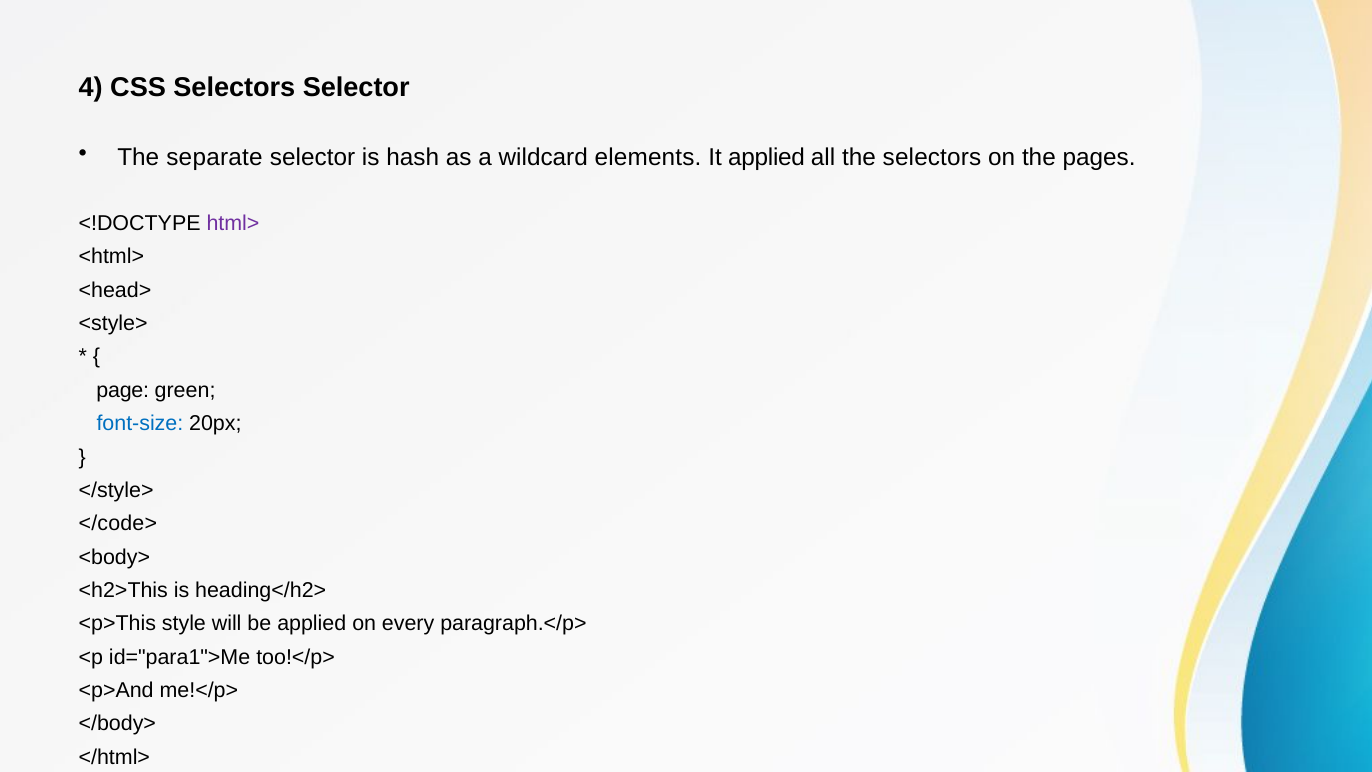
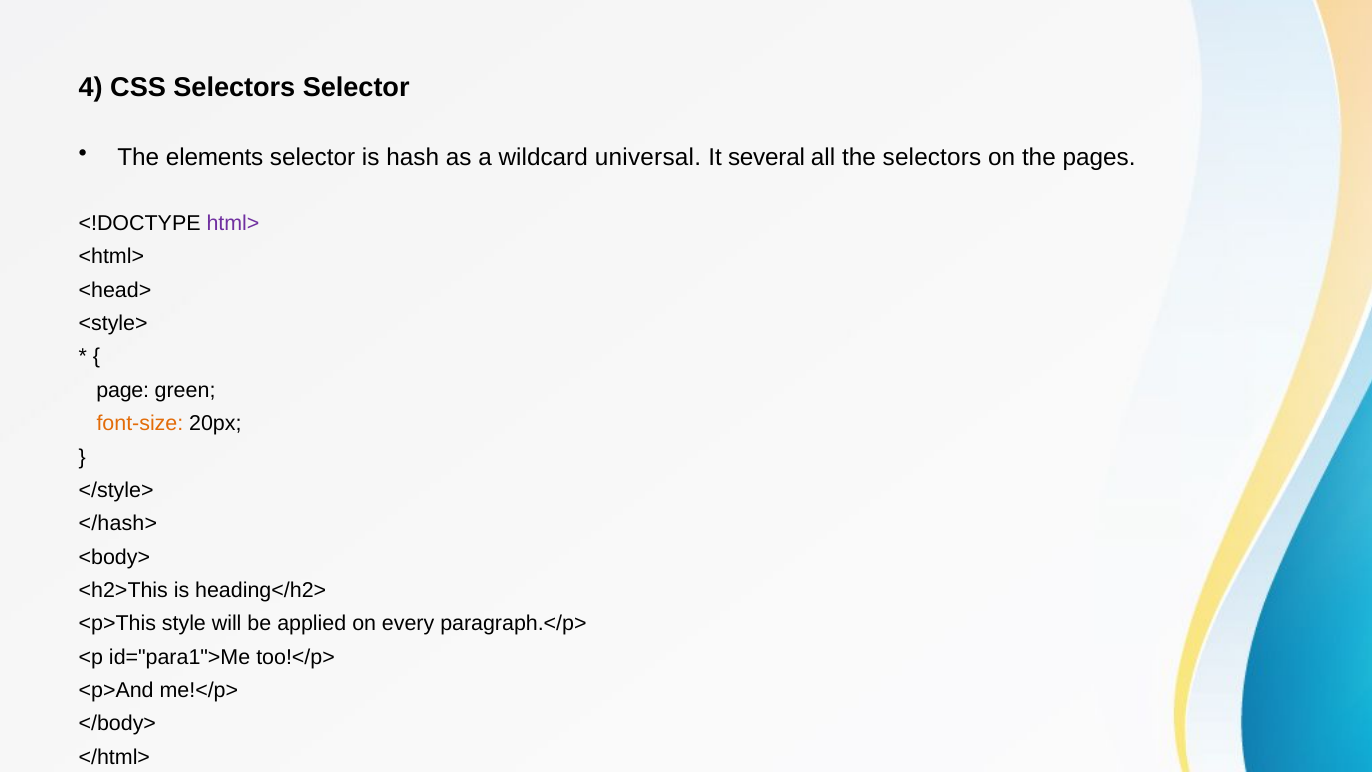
separate: separate -> elements
elements: elements -> universal
It applied: applied -> several
font-size colour: blue -> orange
</code>: </code> -> </hash>
